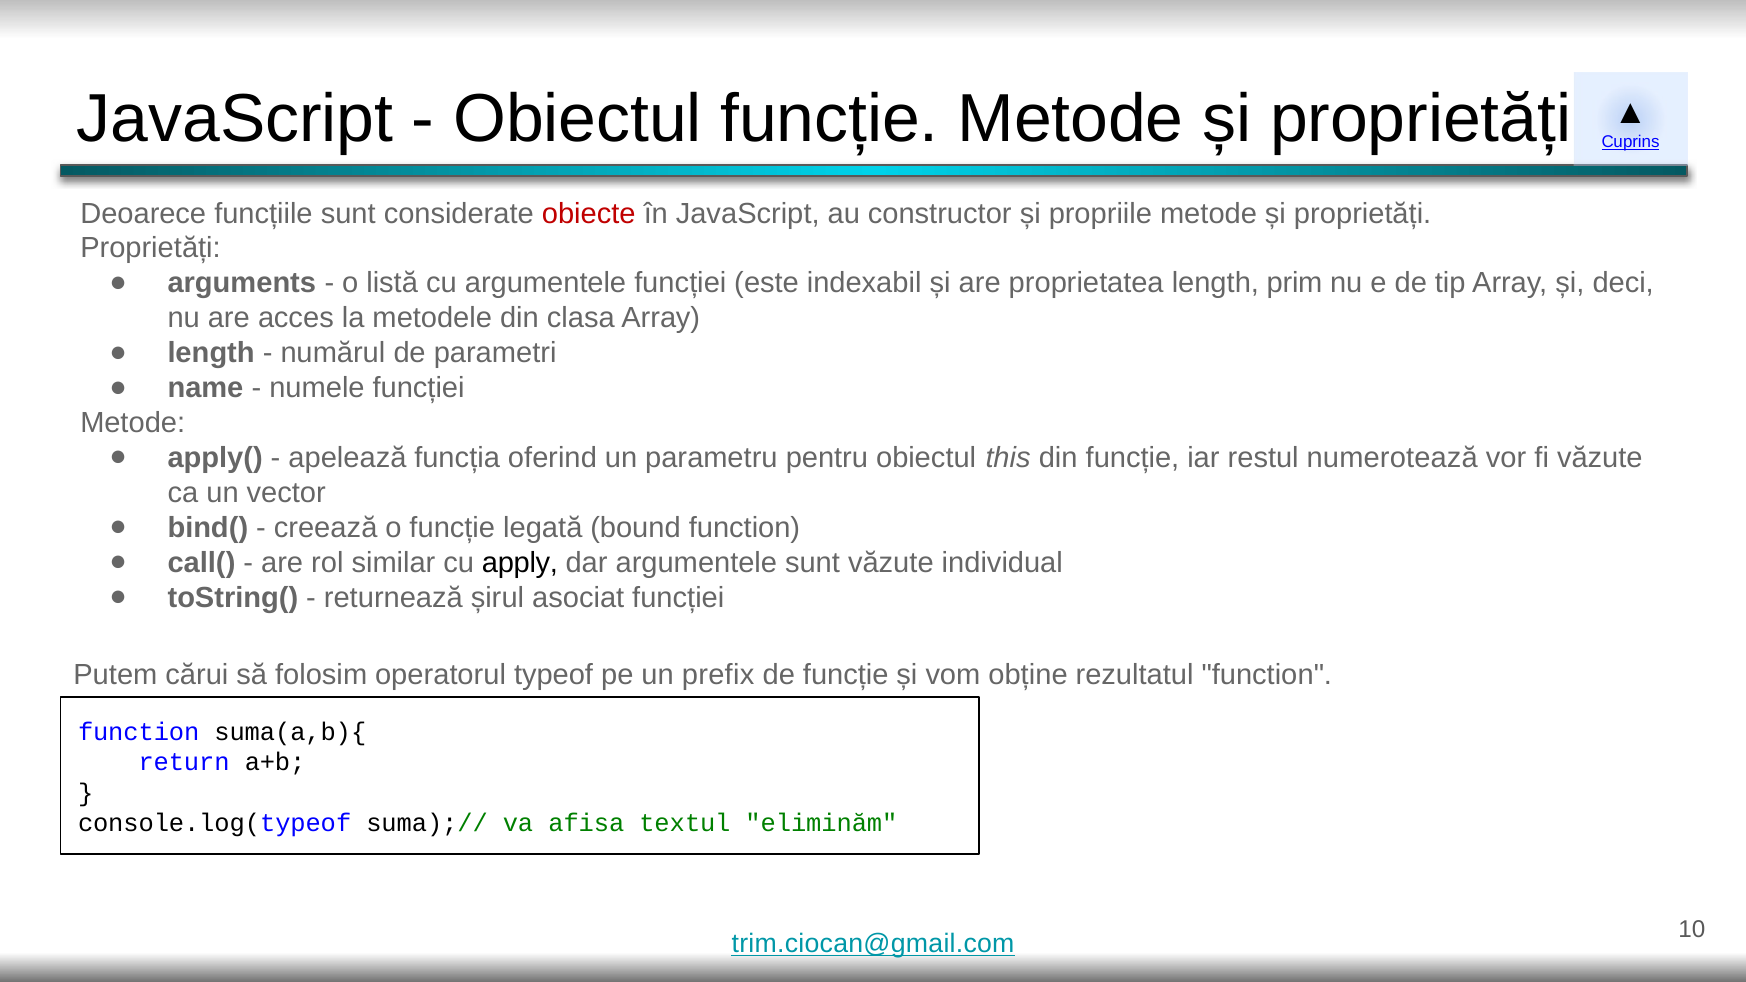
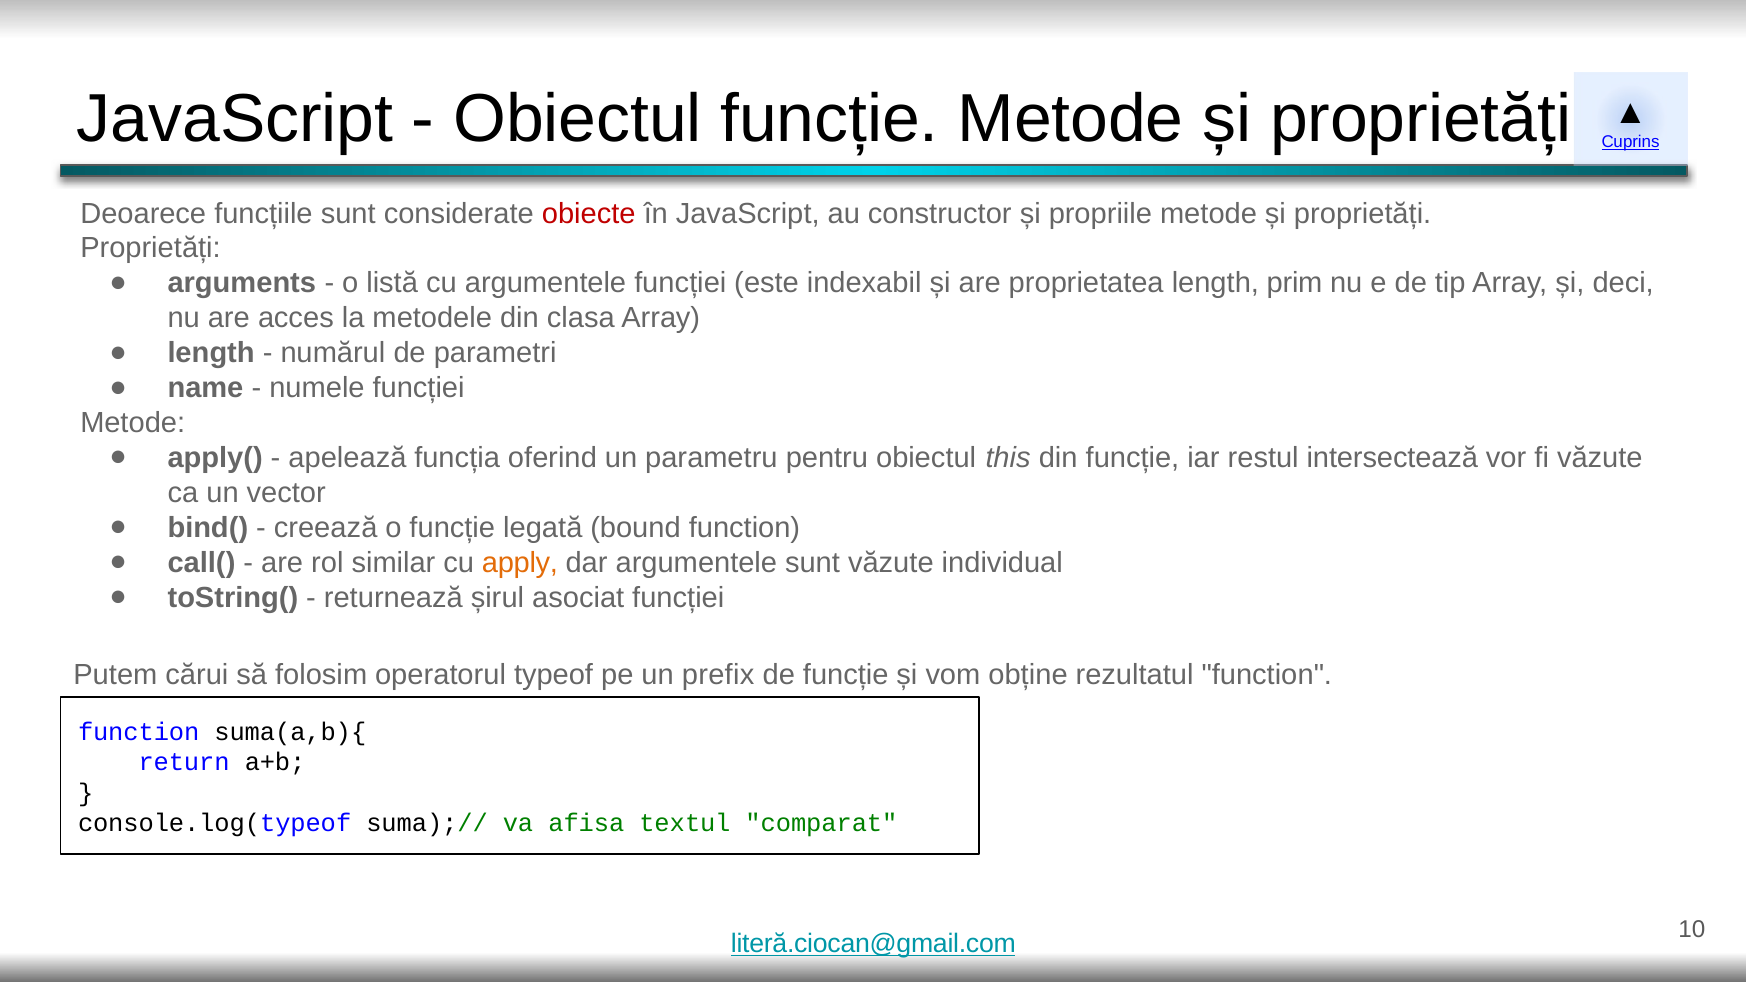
numerotează: numerotează -> intersectează
apply colour: black -> orange
eliminăm: eliminăm -> comparat
trim.ciocan@gmail.com: trim.ciocan@gmail.com -> literă.ciocan@gmail.com
